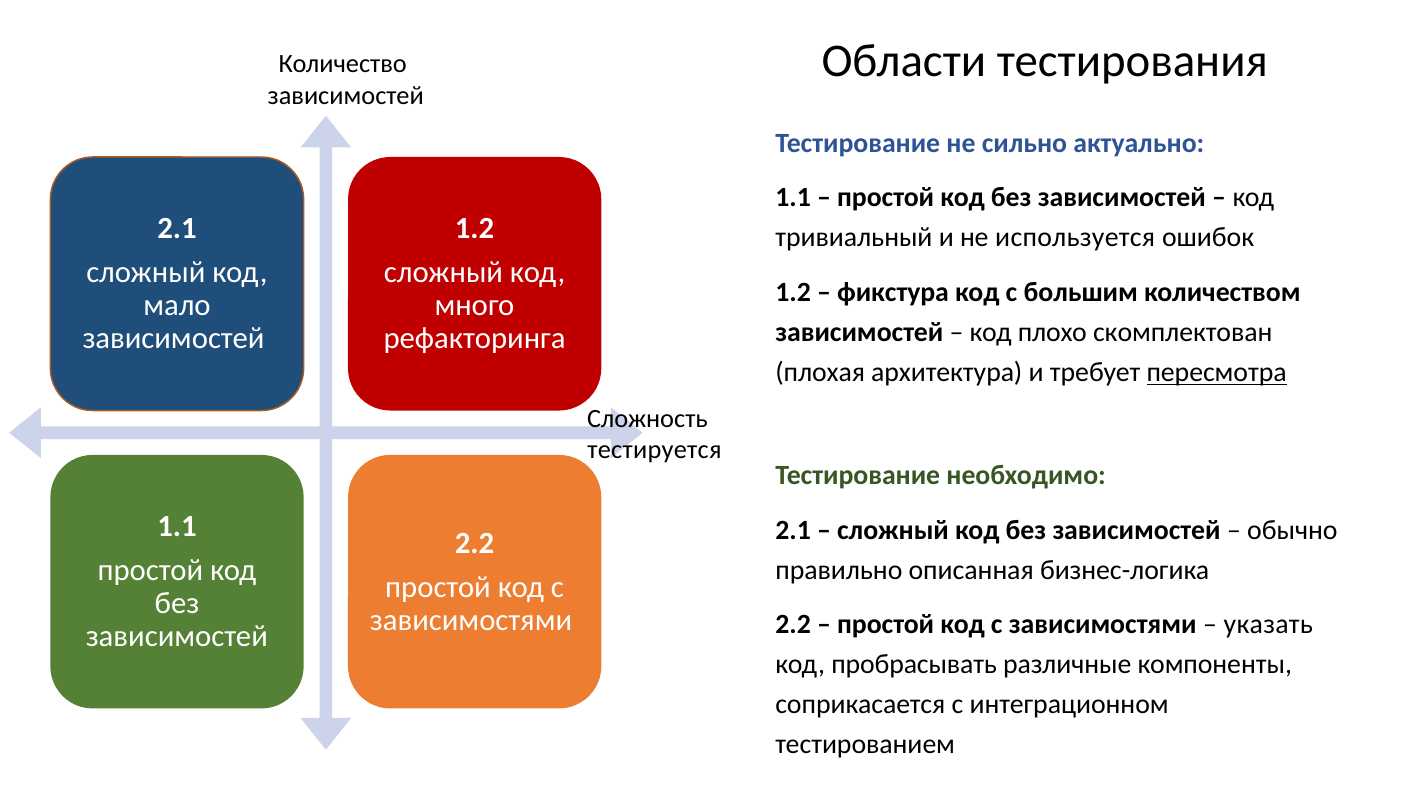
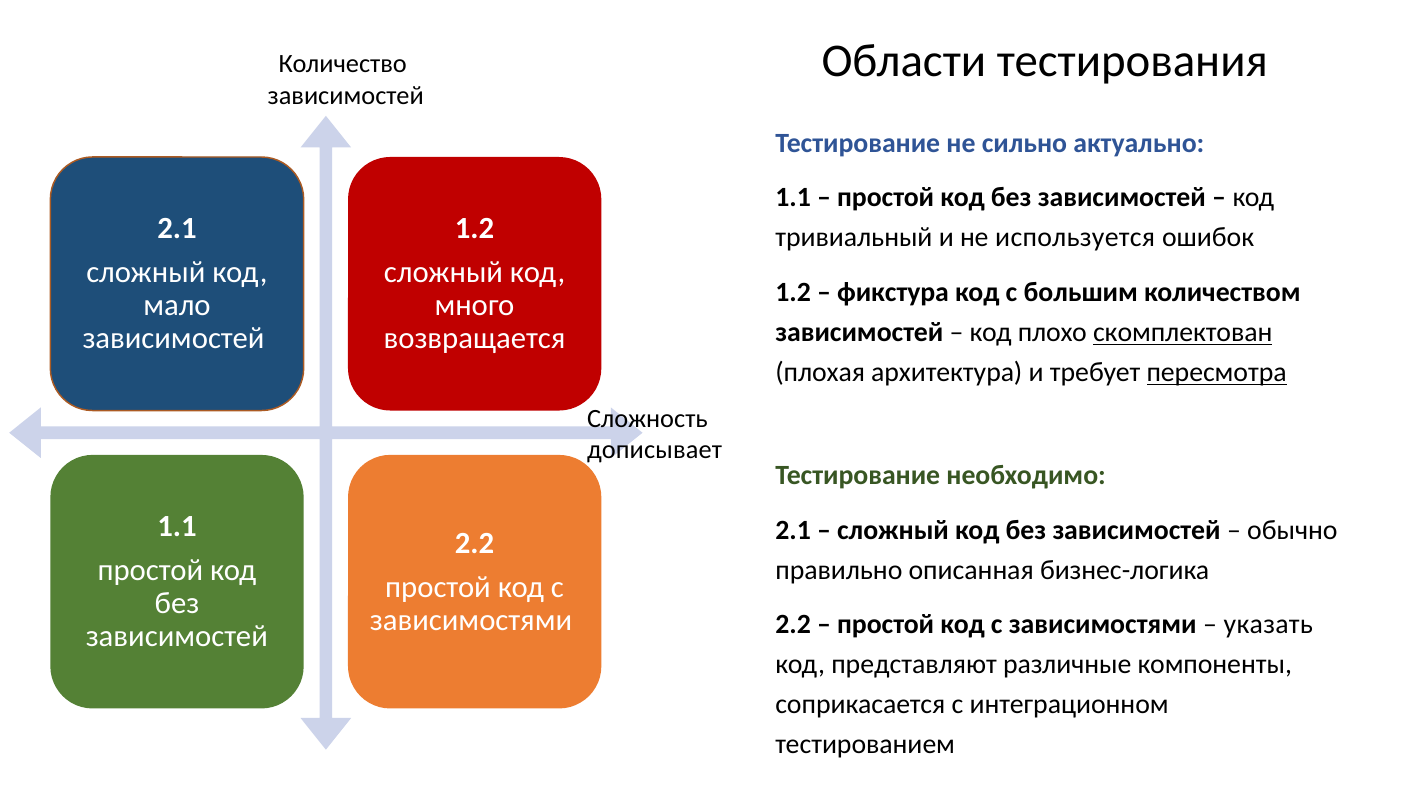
скомплектован underline: none -> present
рефакторинга: рефакторинга -> возвращается
тестируется: тестируется -> дописывает
пробрасывать: пробрасывать -> представляют
